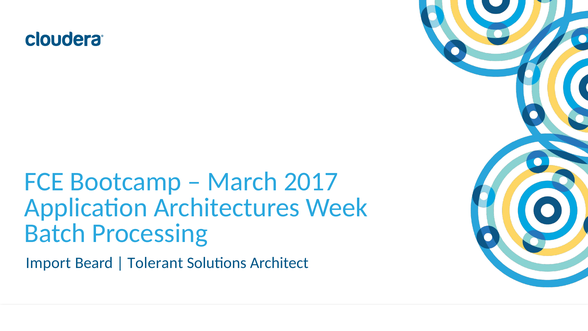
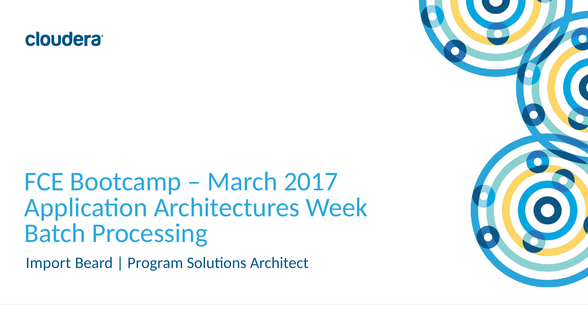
Tolerant: Tolerant -> Program
